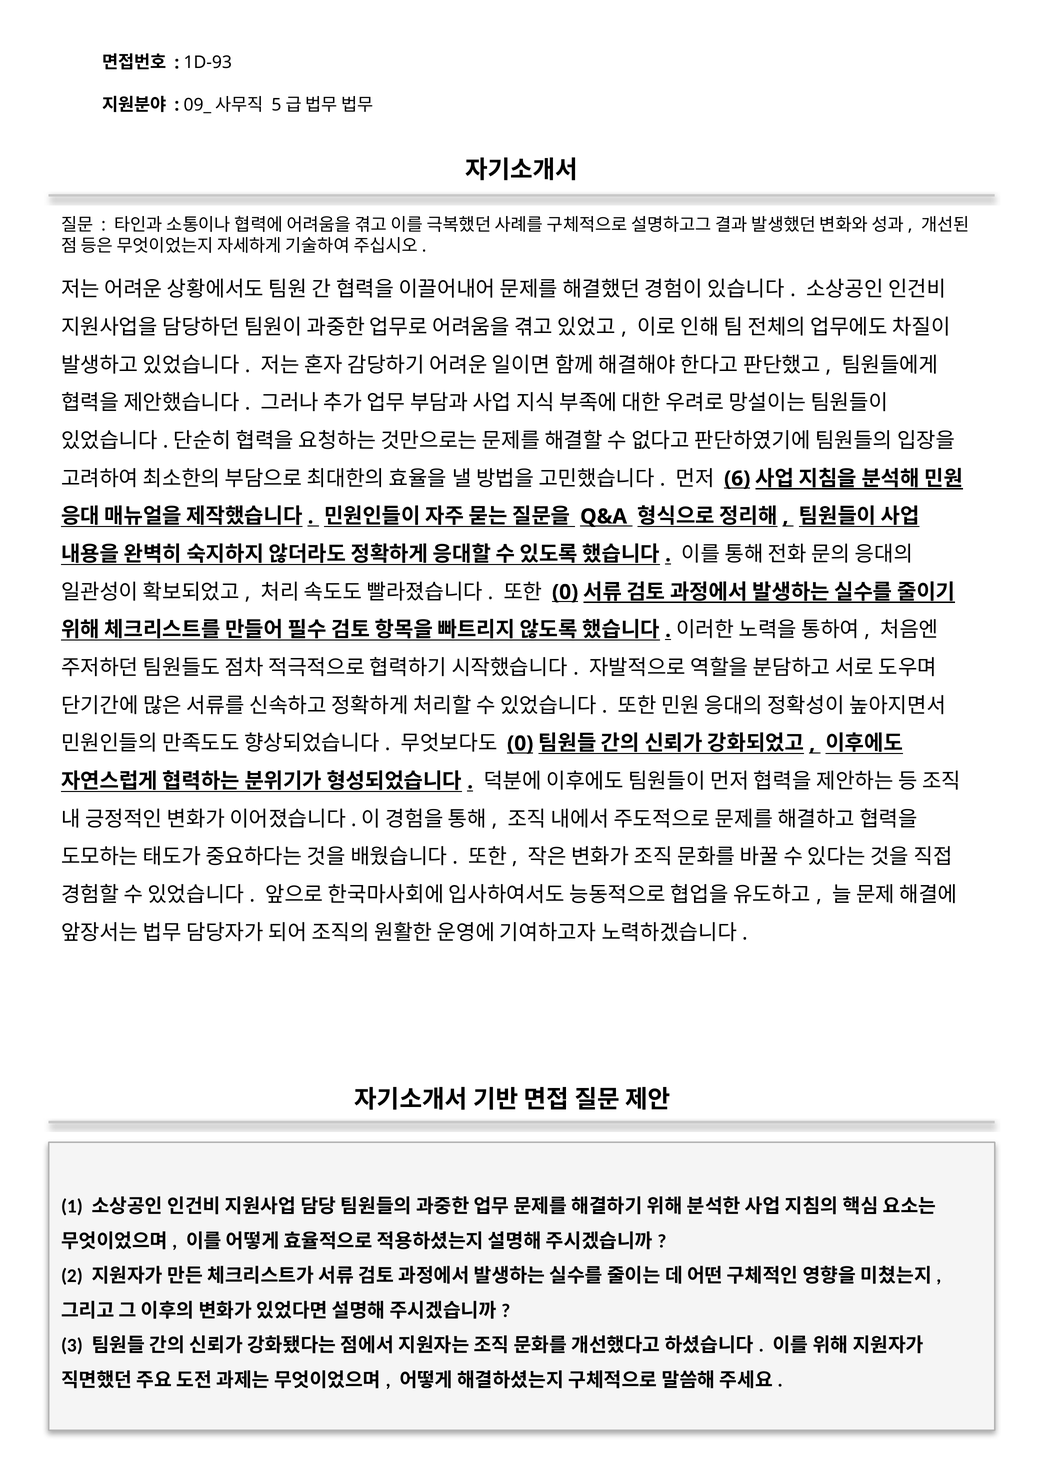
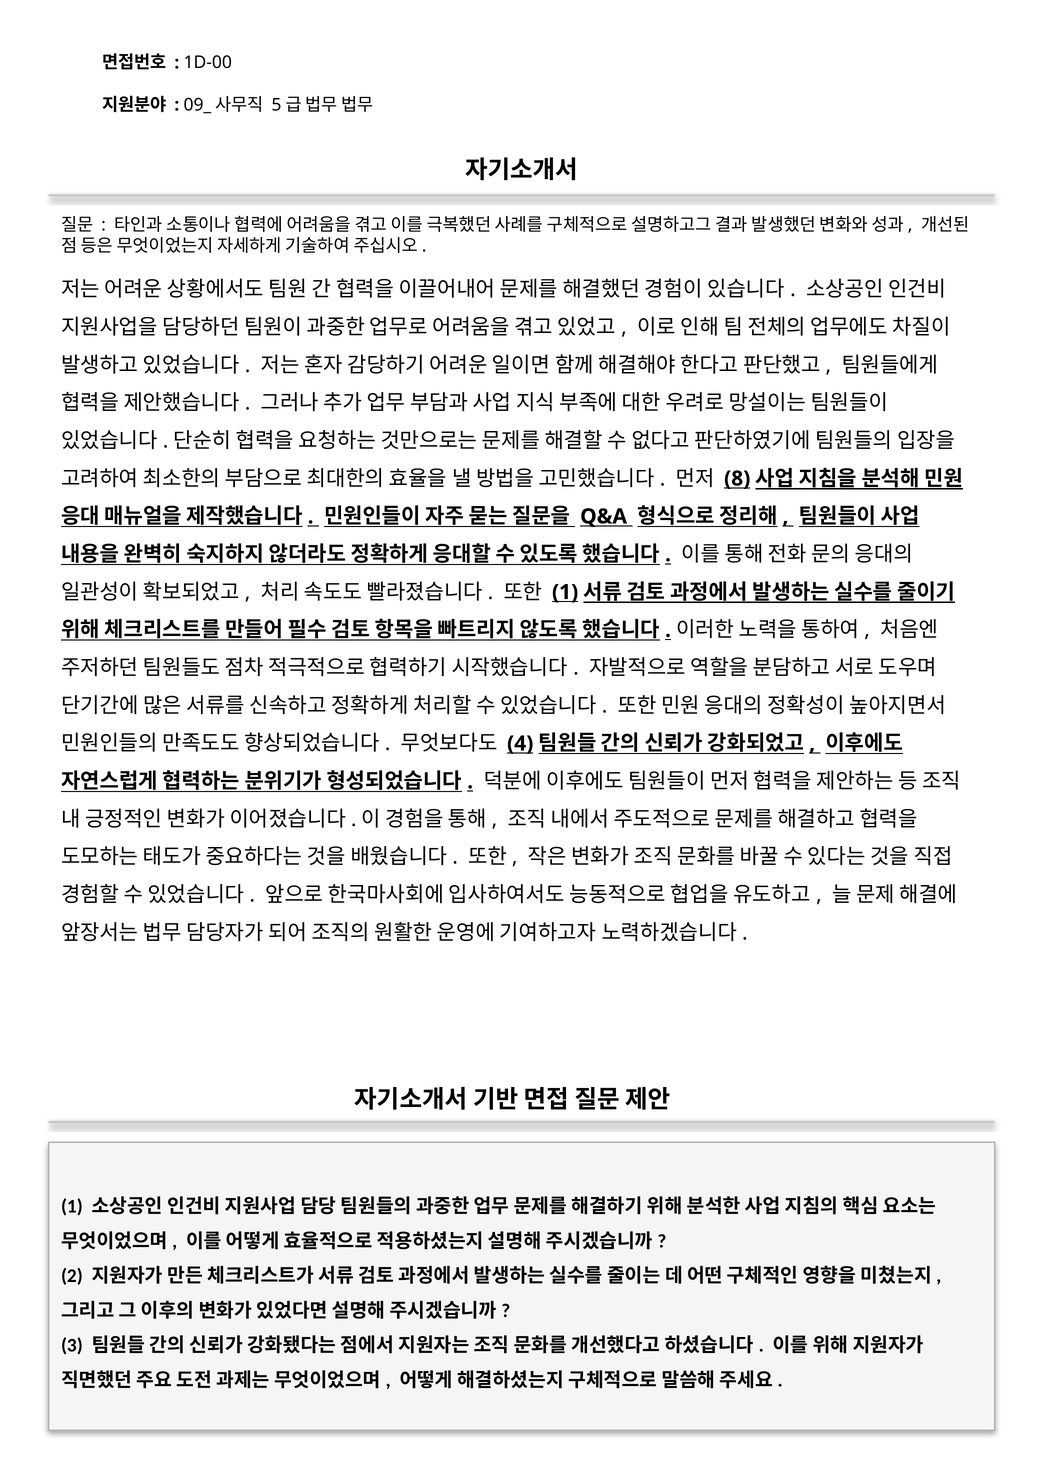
1D-93: 1D-93 -> 1D-00
6: 6 -> 8
0 at (565, 592): 0 -> 1
0 at (520, 744): 0 -> 4
